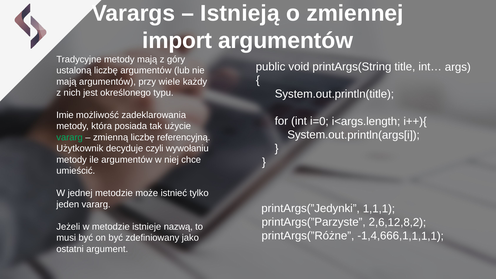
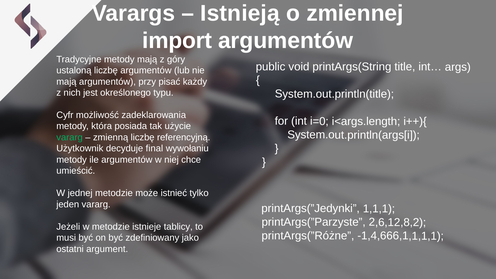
wiele: wiele -> pisać
Imie: Imie -> Cyfr
czyli: czyli -> final
nazwą: nazwą -> tablicy
